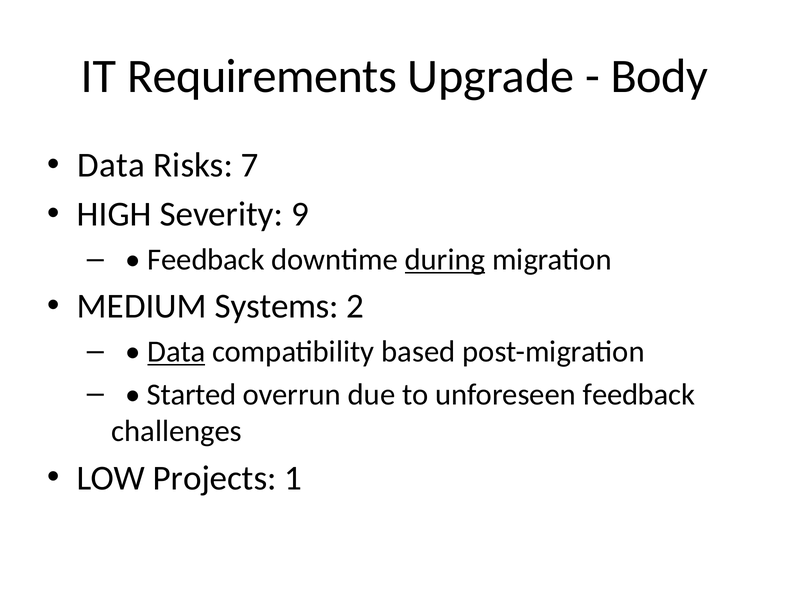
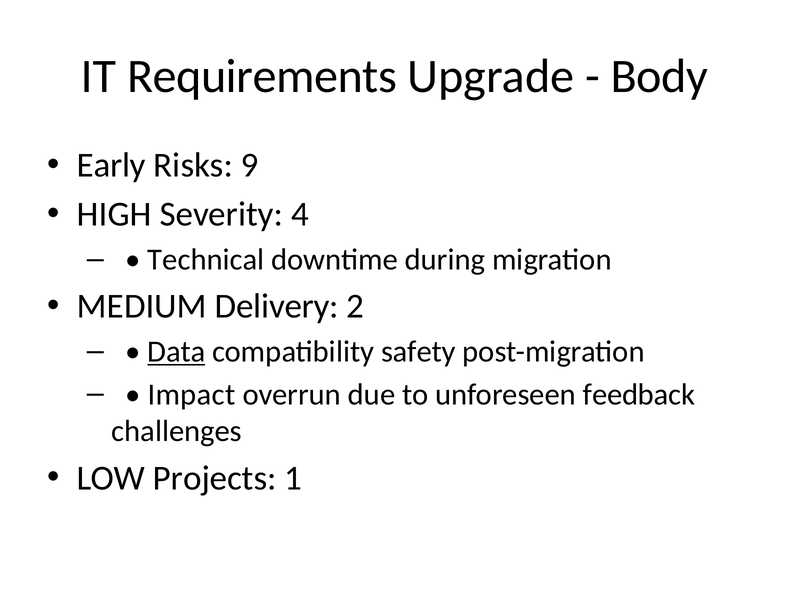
Data at (111, 166): Data -> Early
7: 7 -> 9
9: 9 -> 4
Feedback at (206, 260): Feedback -> Technical
during underline: present -> none
Systems: Systems -> Delivery
based: based -> safety
Started: Started -> Impact
